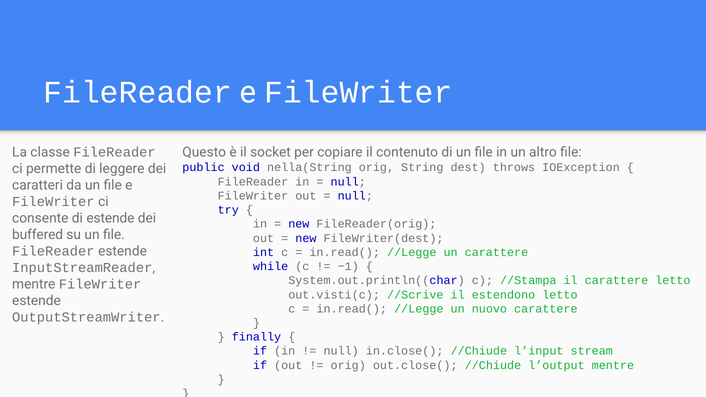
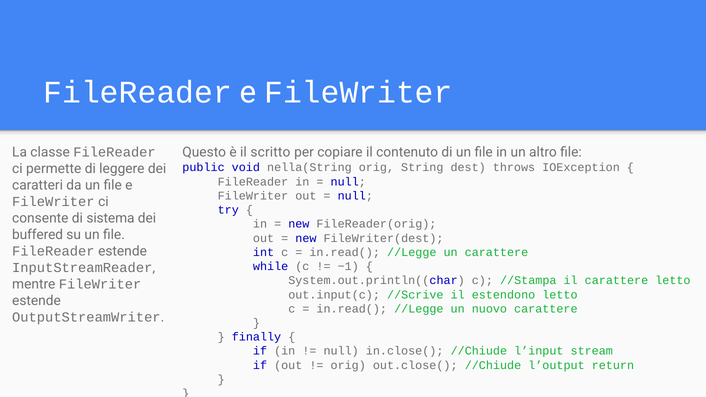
socket: socket -> scritto
di estende: estende -> sistema
out.visti(c: out.visti(c -> out.input(c
l’output mentre: mentre -> return
